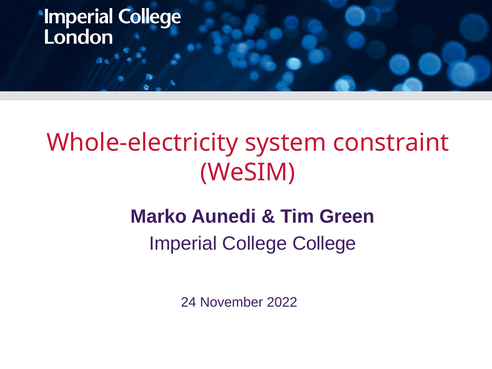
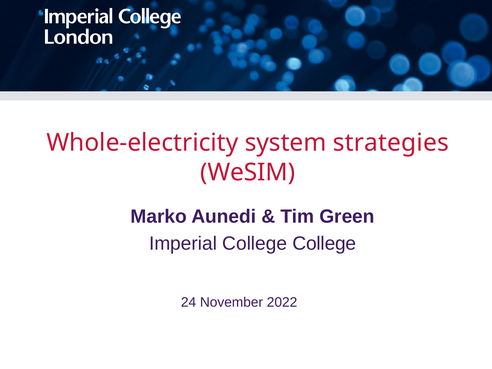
constraint: constraint -> strategies
